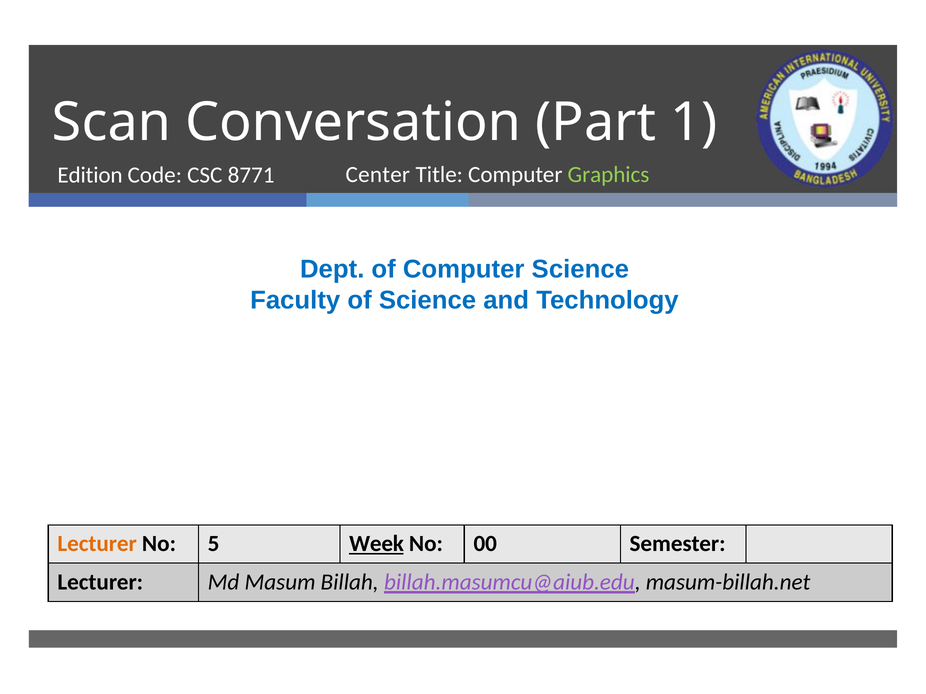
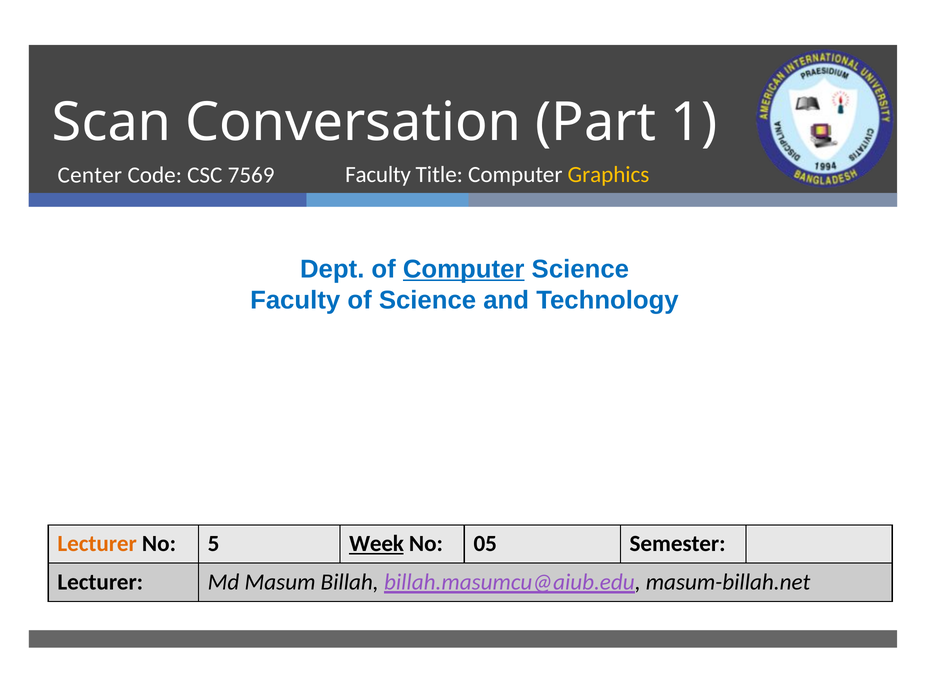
Center at (378, 175): Center -> Faculty
Graphics colour: light green -> yellow
Edition: Edition -> Center
8771: 8771 -> 7569
Computer at (464, 270) underline: none -> present
00: 00 -> 05
